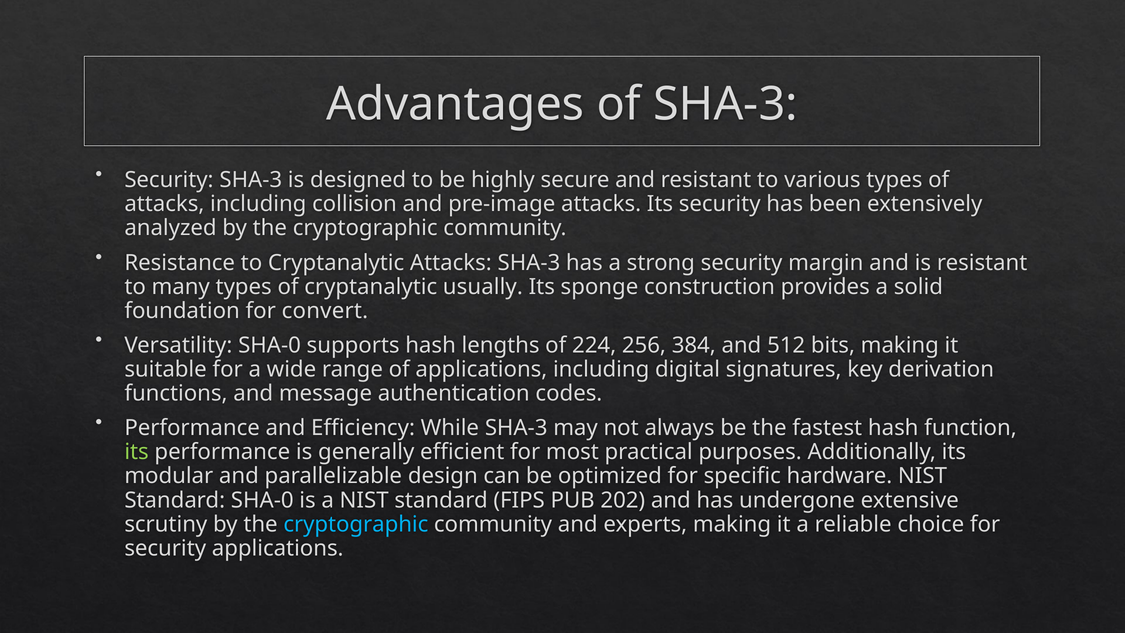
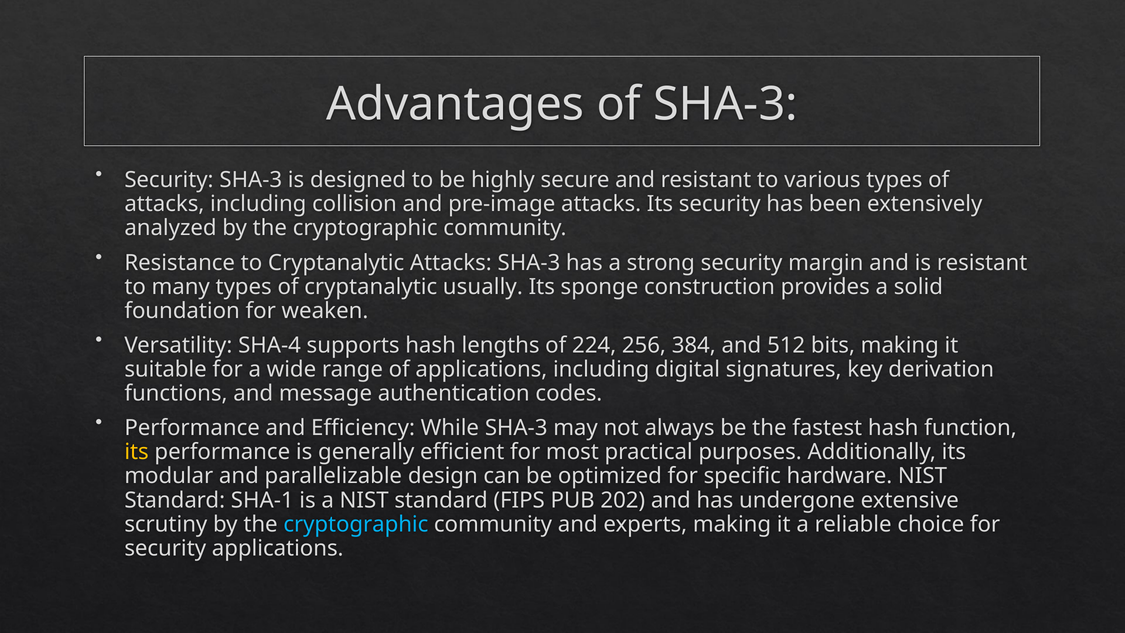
convert: convert -> weaken
Versatility SHA-0: SHA-0 -> SHA-4
its at (137, 452) colour: light green -> yellow
Standard SHA-0: SHA-0 -> SHA-1
